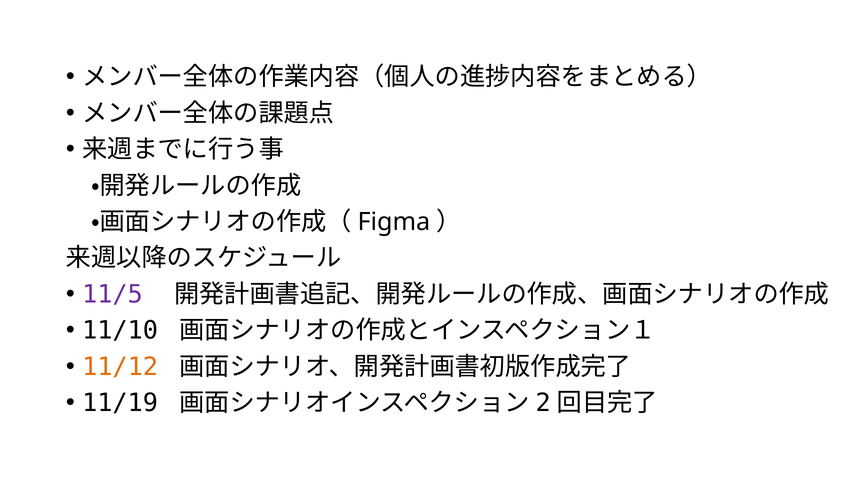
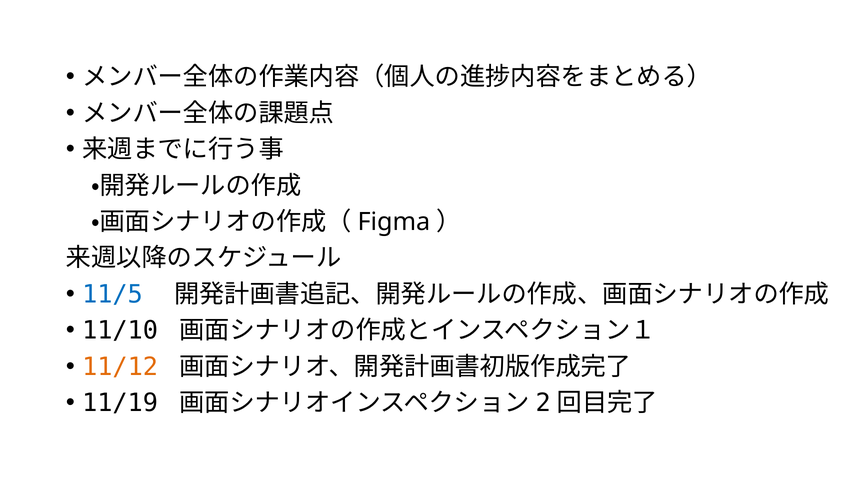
11/5 colour: purple -> blue
